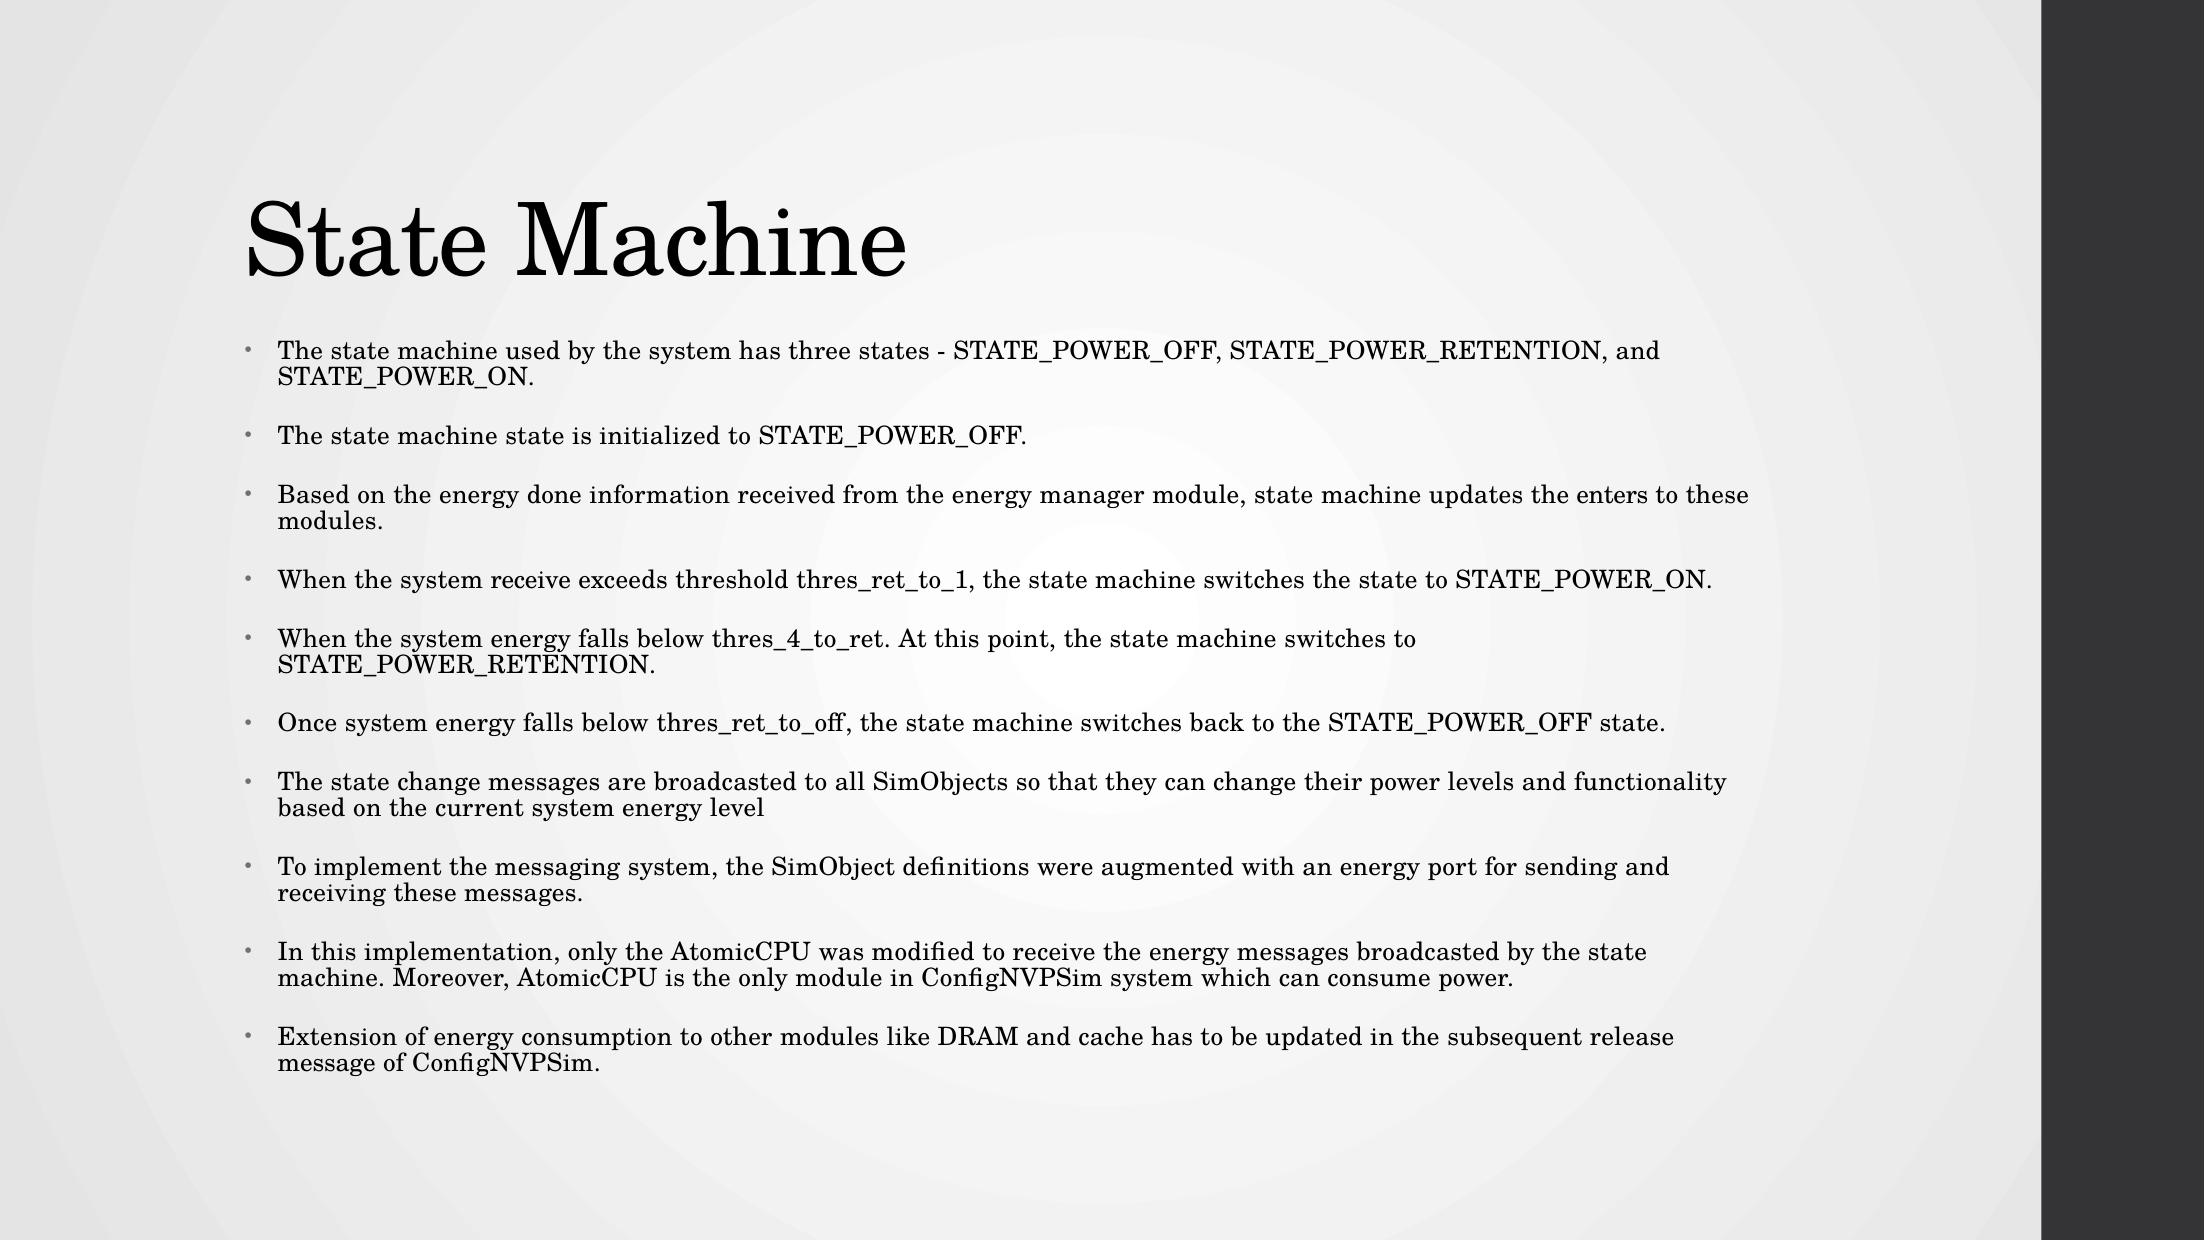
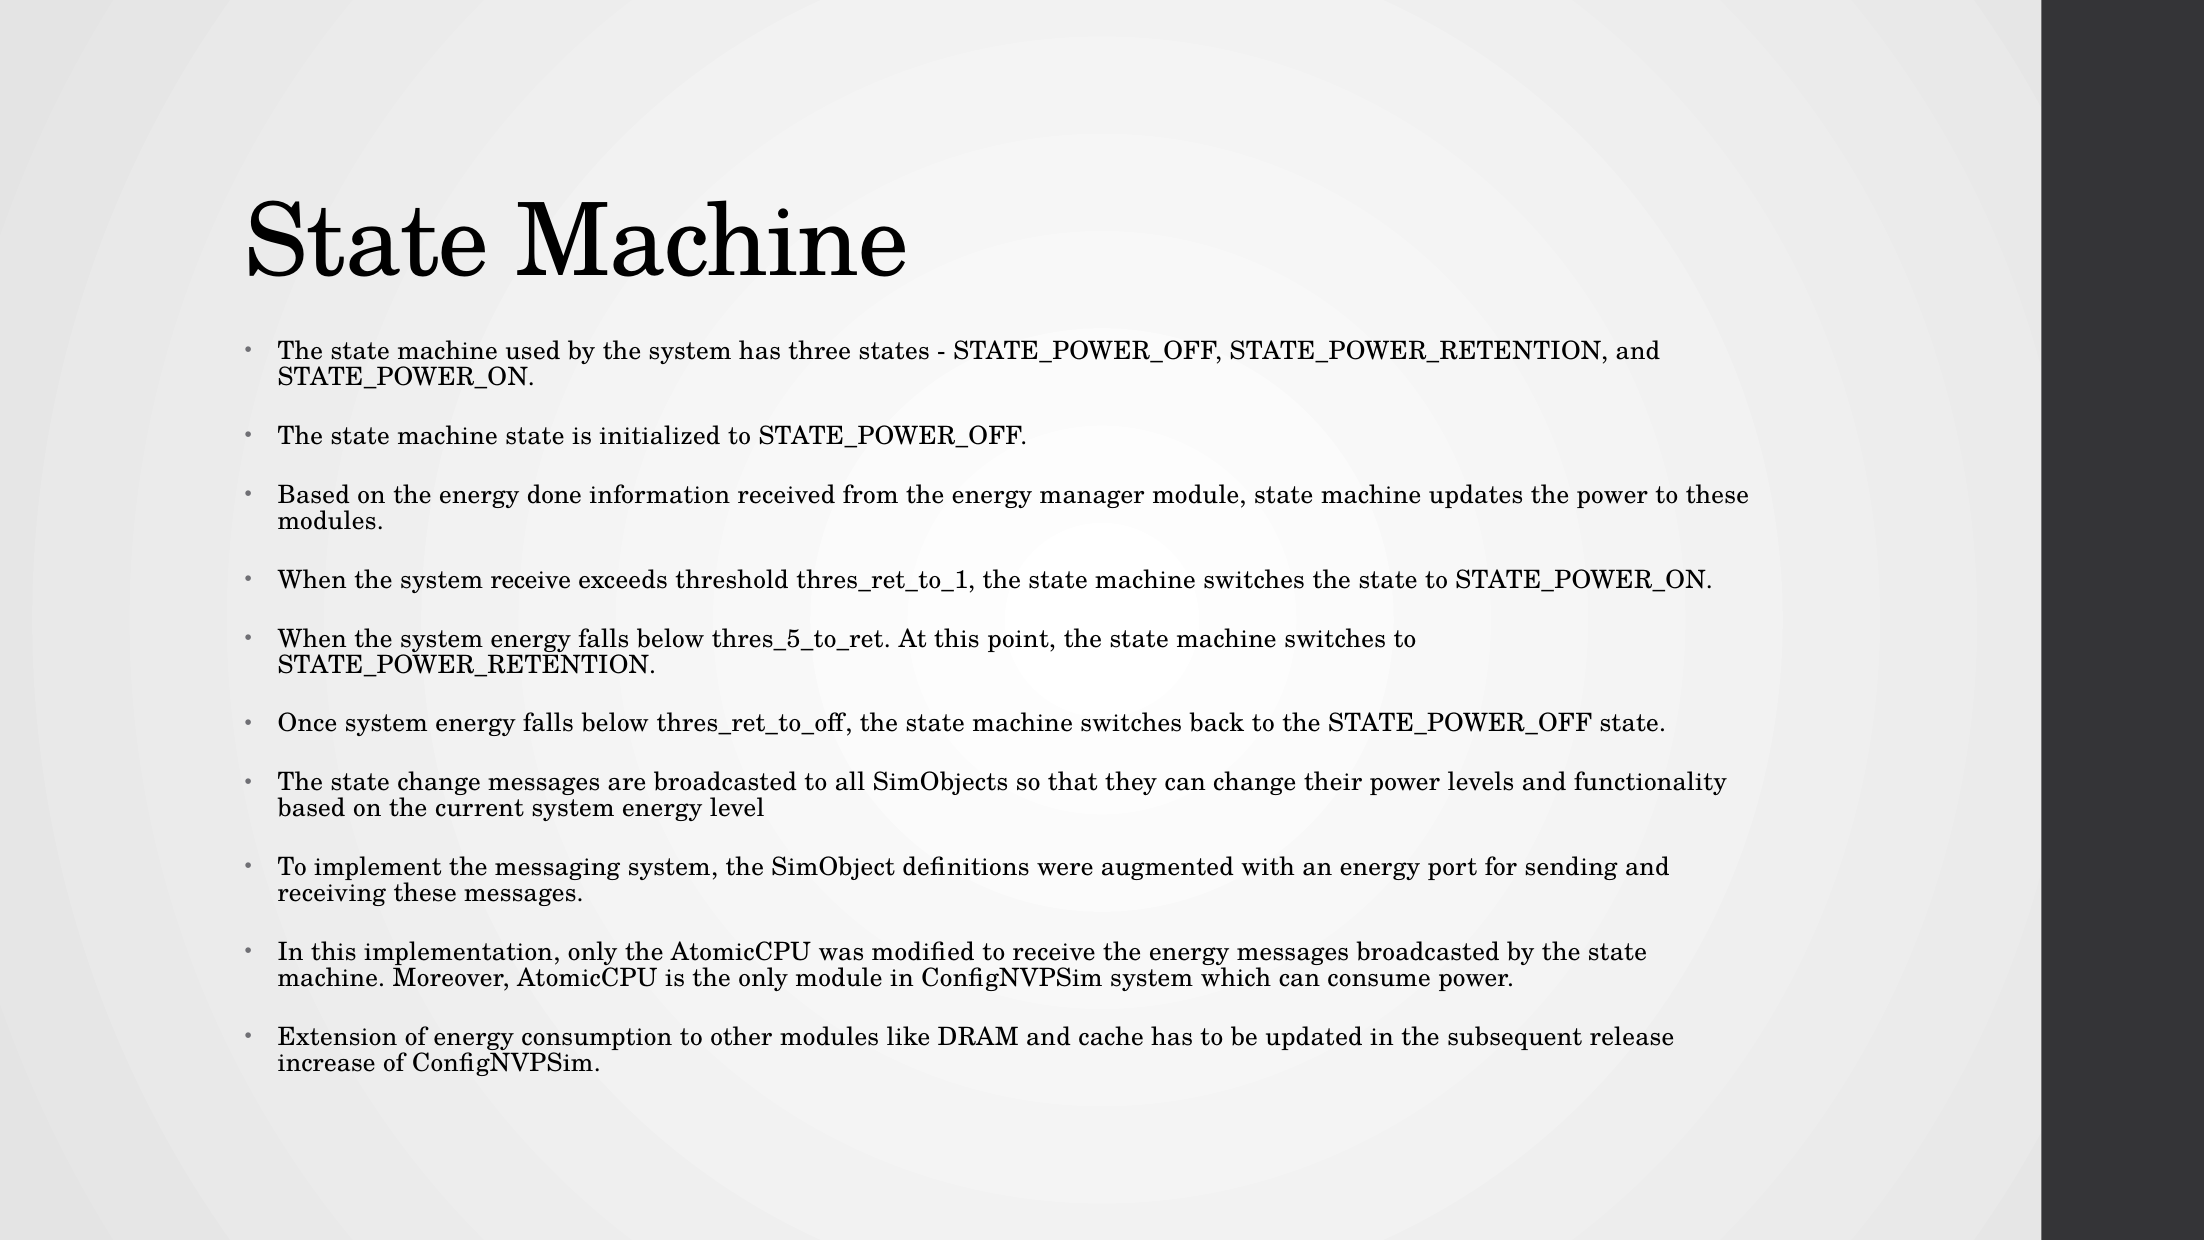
the enters: enters -> power
thres_4_to_ret: thres_4_to_ret -> thres_5_to_ret
message: message -> increase
